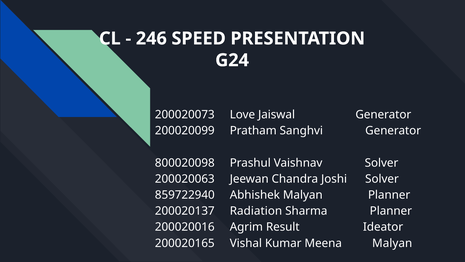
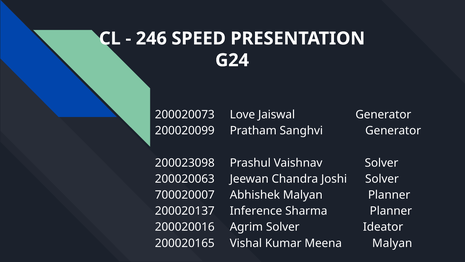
800020098: 800020098 -> 200023098
859722940: 859722940 -> 700020007
Radiation: Radiation -> Inference
Agrim Result: Result -> Solver
